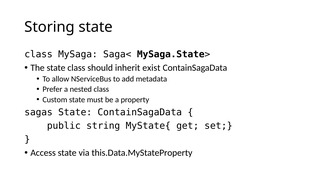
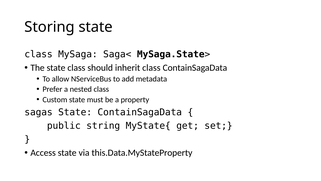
inherit exist: exist -> class
